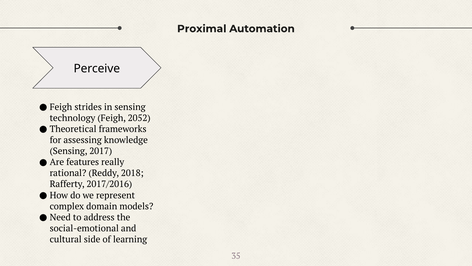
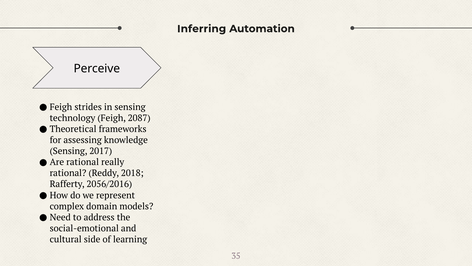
Proximal: Proximal -> Inferring
2052: 2052 -> 2087
Are features: features -> rational
2017/2016: 2017/2016 -> 2056/2016
